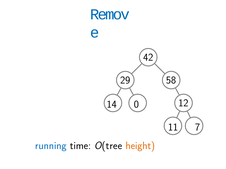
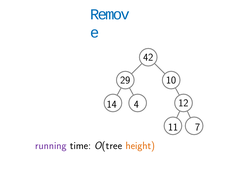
58: 58 -> 10
0: 0 -> 4
running colour: blue -> purple
